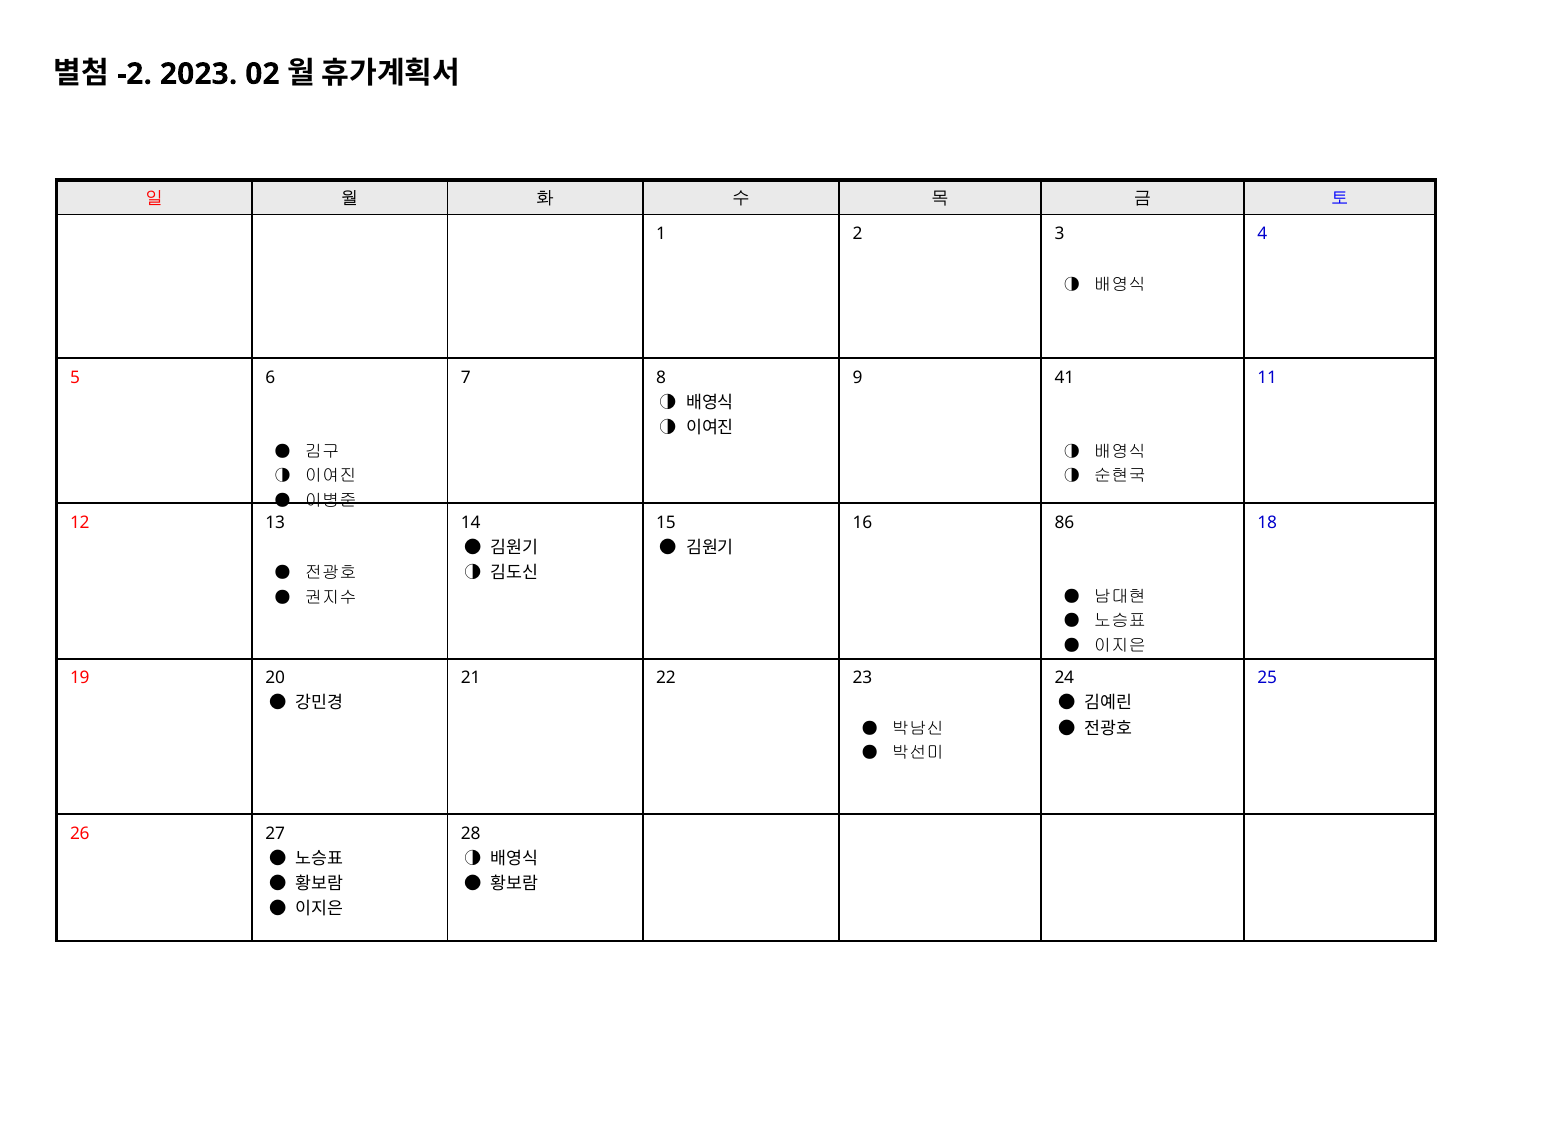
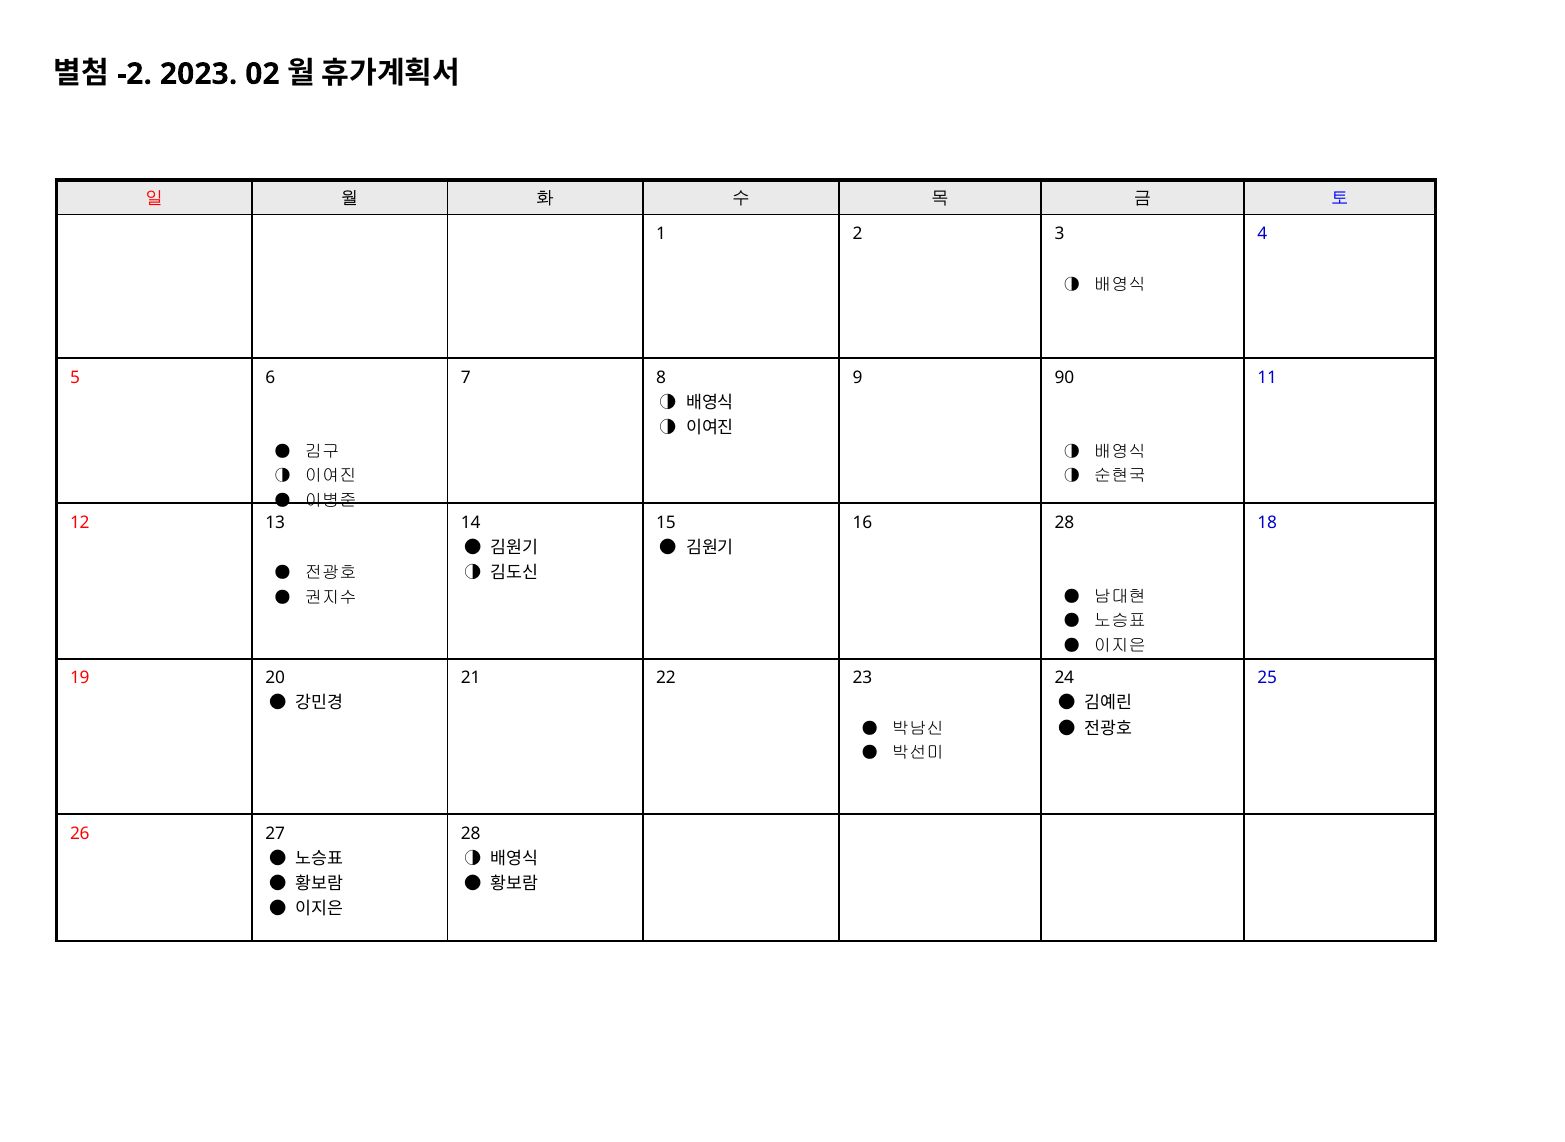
41: 41 -> 90
16 86: 86 -> 28
